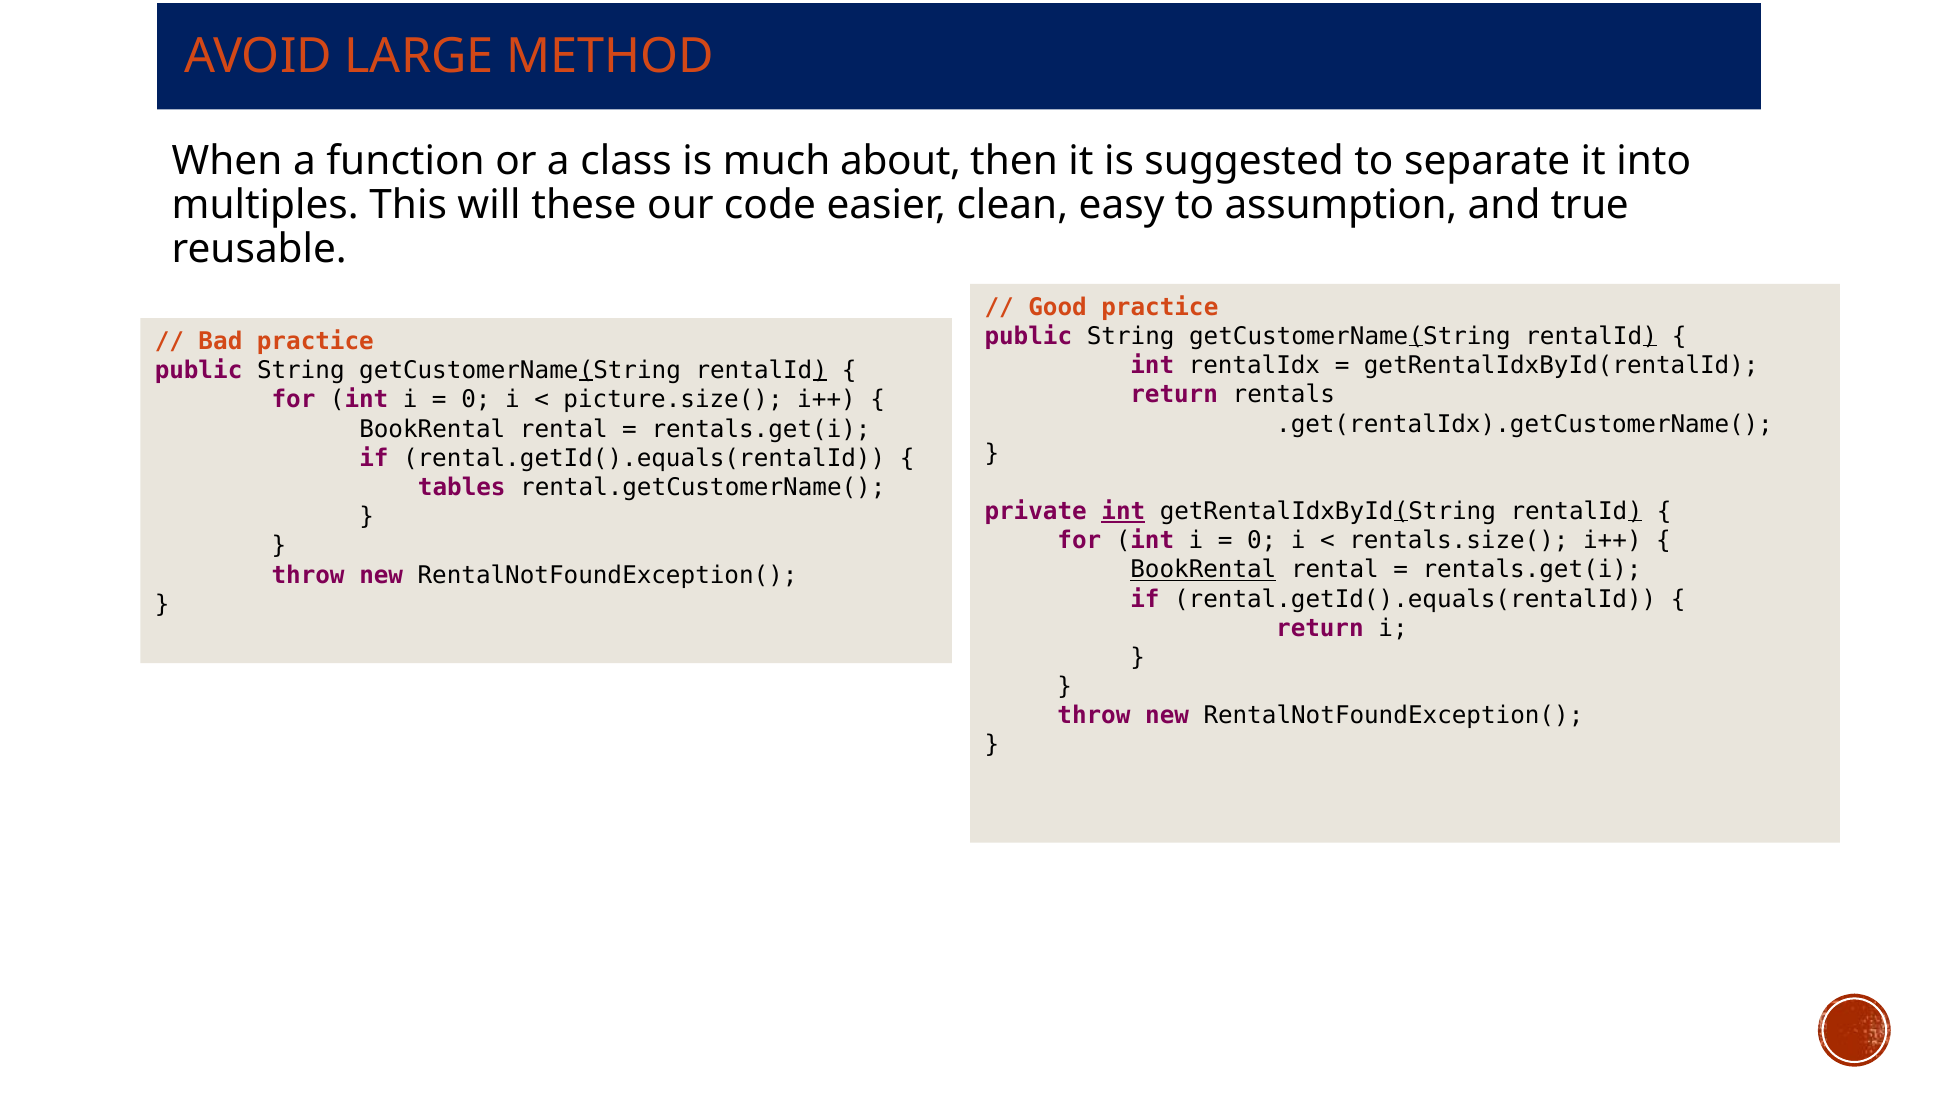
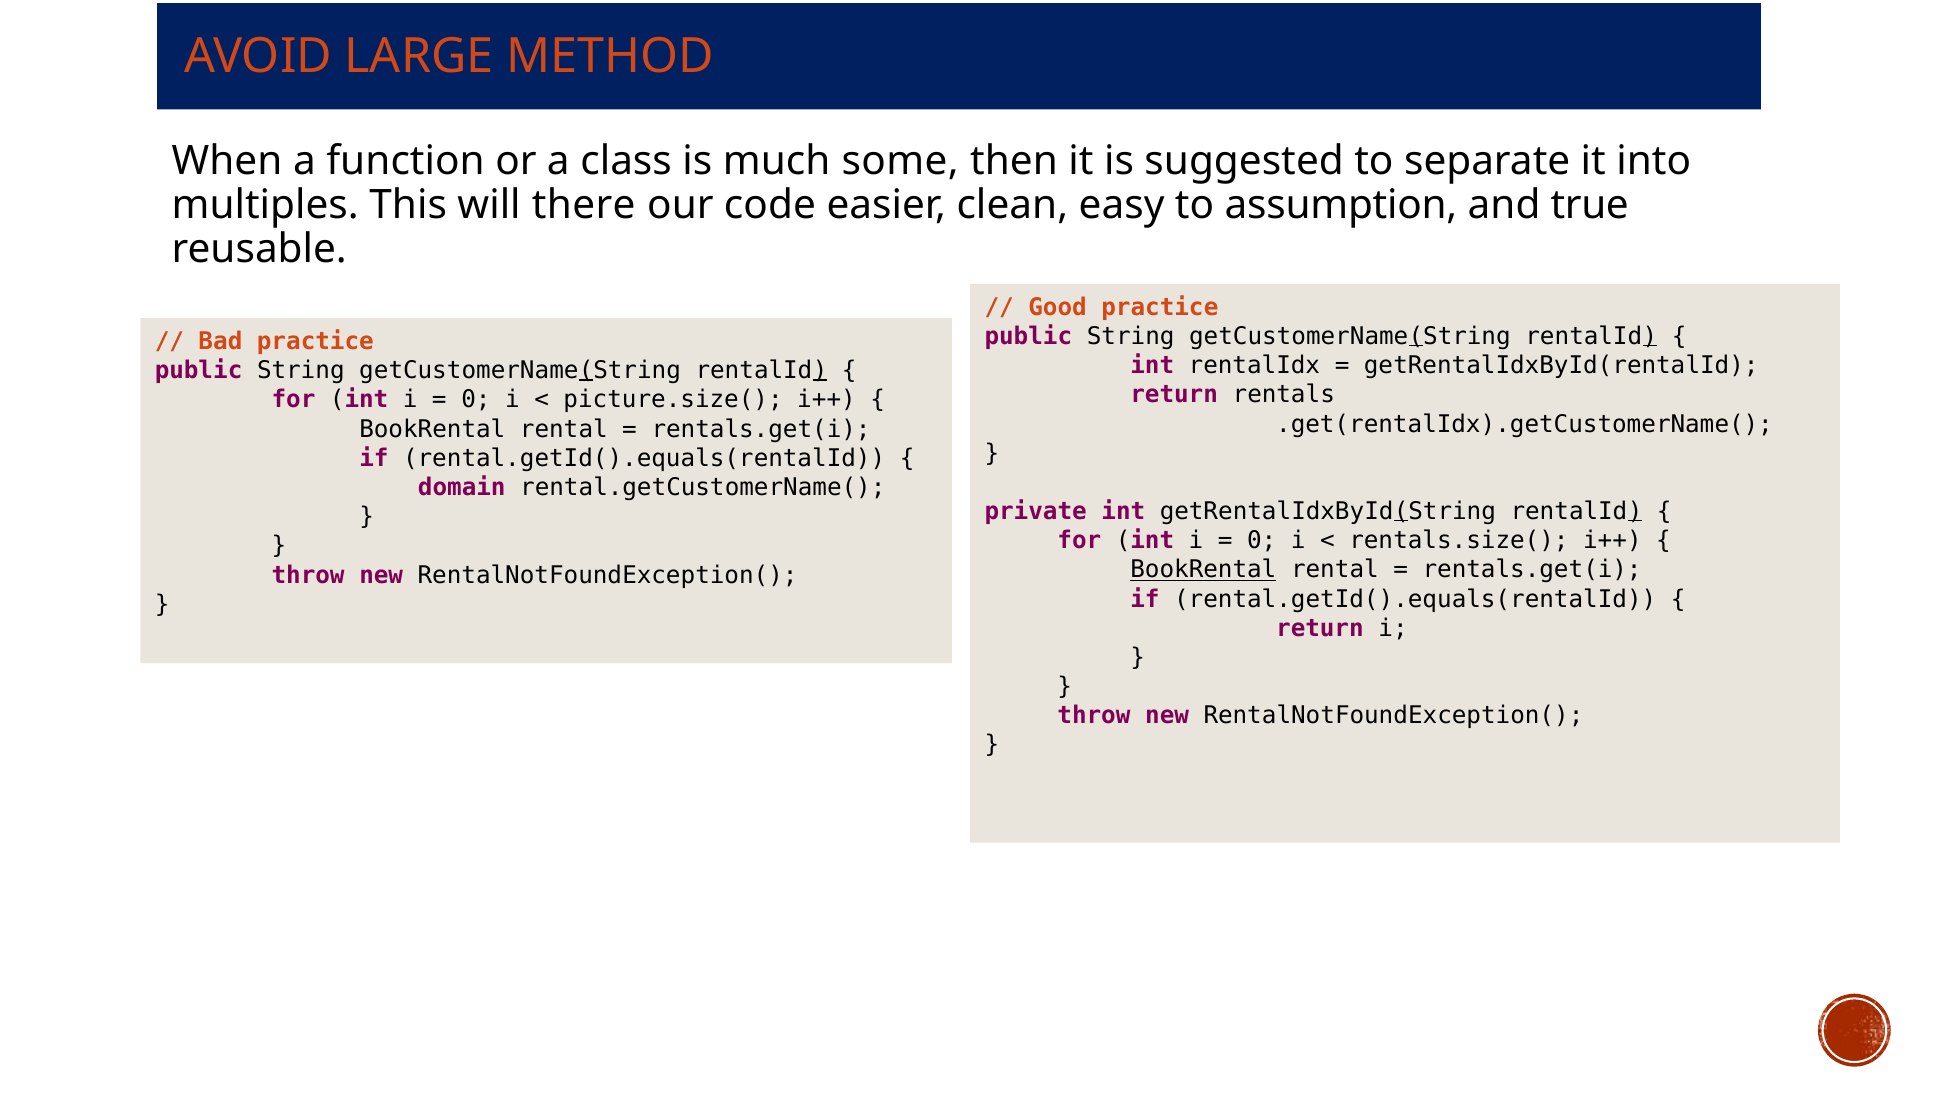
about: about -> some
these: these -> there
tables: tables -> domain
int at (1123, 511) underline: present -> none
